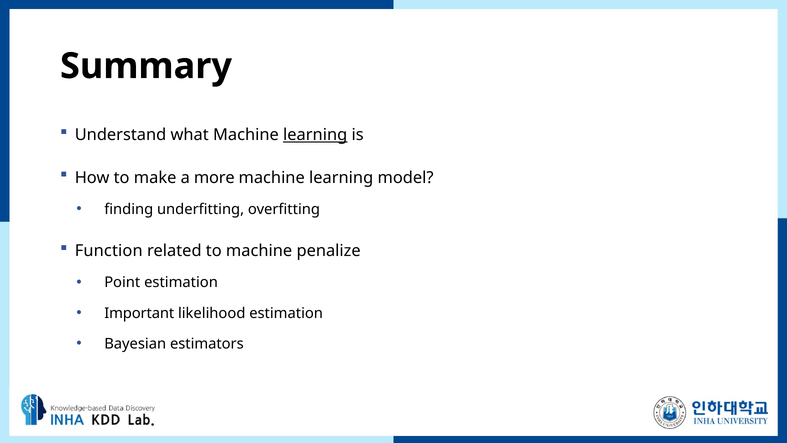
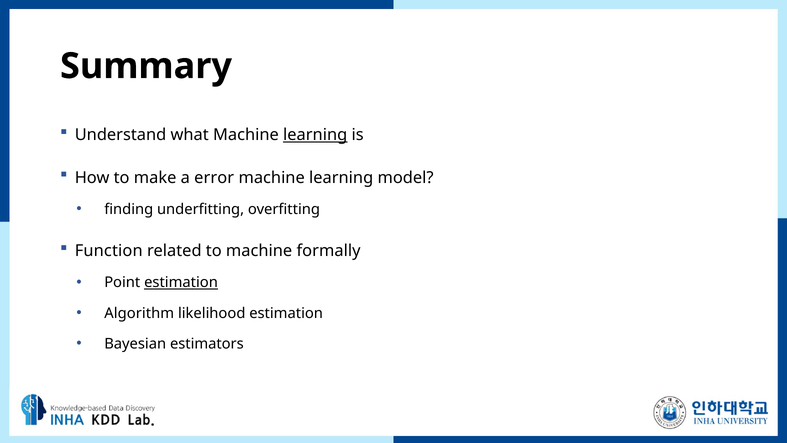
more: more -> error
penalize: penalize -> formally
estimation at (181, 282) underline: none -> present
Important: Important -> Algorithm
